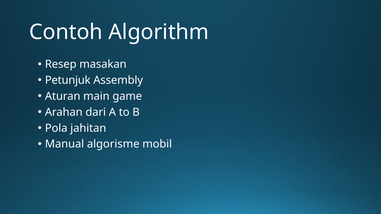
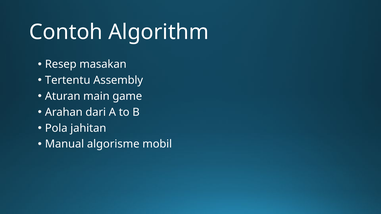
Petunjuk: Petunjuk -> Tertentu
